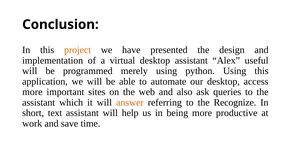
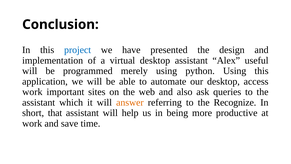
project colour: orange -> blue
more at (32, 92): more -> work
text: text -> that
